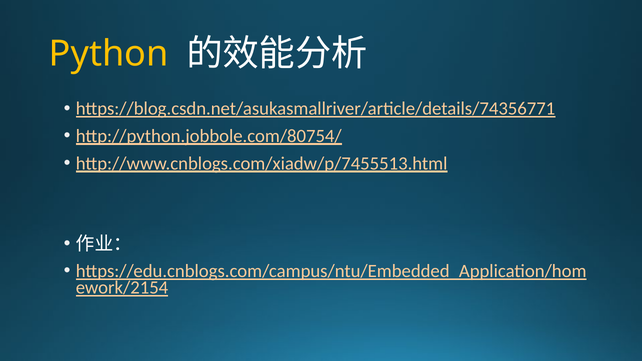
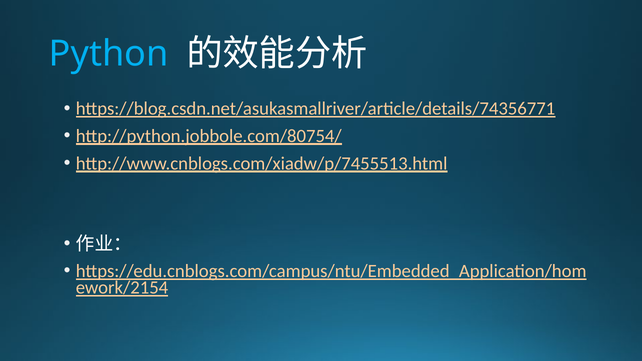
Python colour: yellow -> light blue
